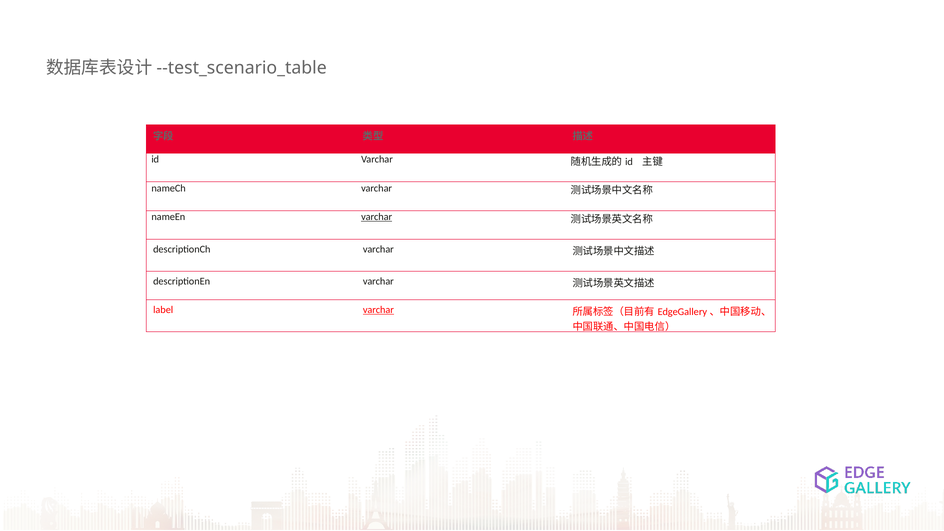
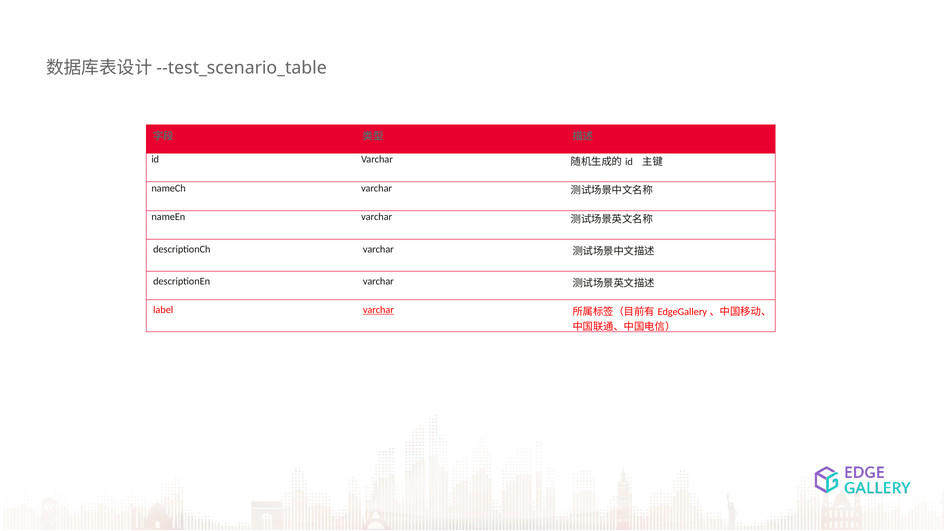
varchar at (377, 217) underline: present -> none
